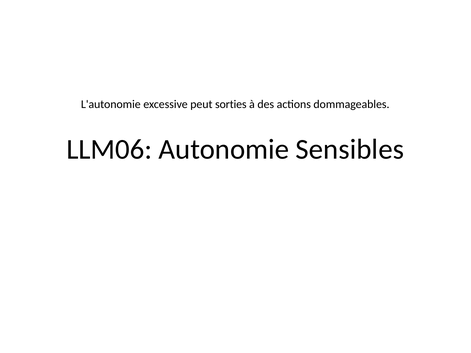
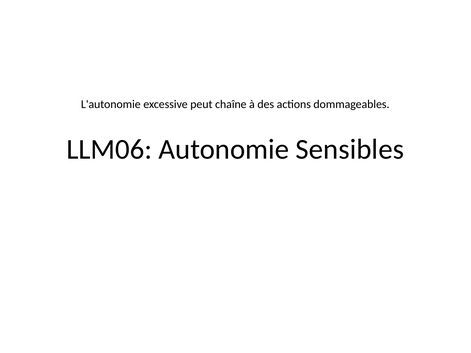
sorties: sorties -> chaîne
